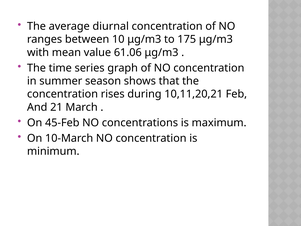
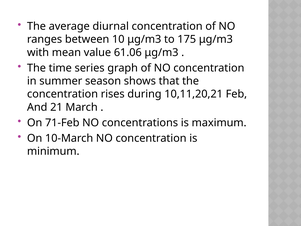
45-Feb: 45-Feb -> 71-Feb
